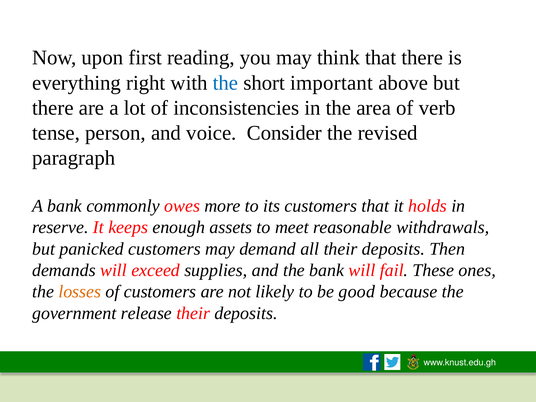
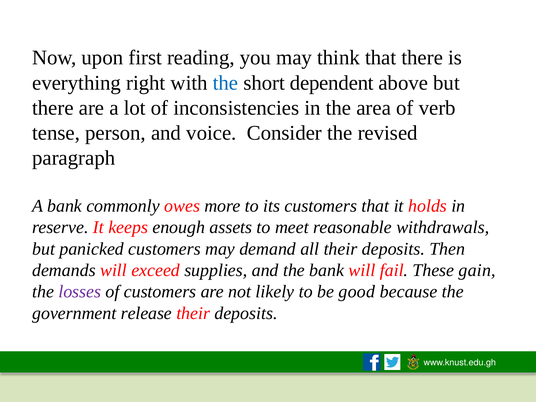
important: important -> dependent
ones: ones -> gain
losses colour: orange -> purple
